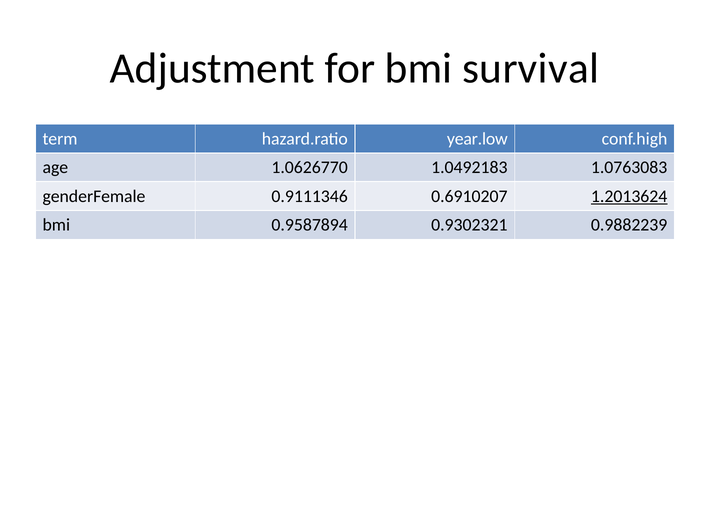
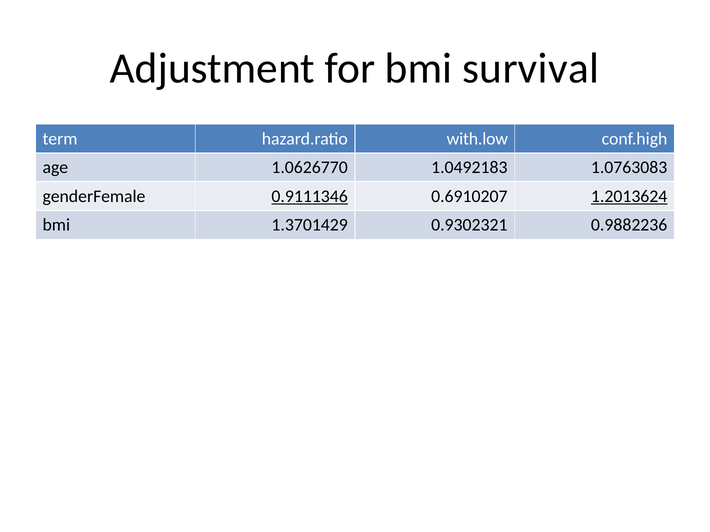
year.low: year.low -> with.low
0.9111346 underline: none -> present
0.9587894: 0.9587894 -> 1.3701429
0.9882239: 0.9882239 -> 0.9882236
